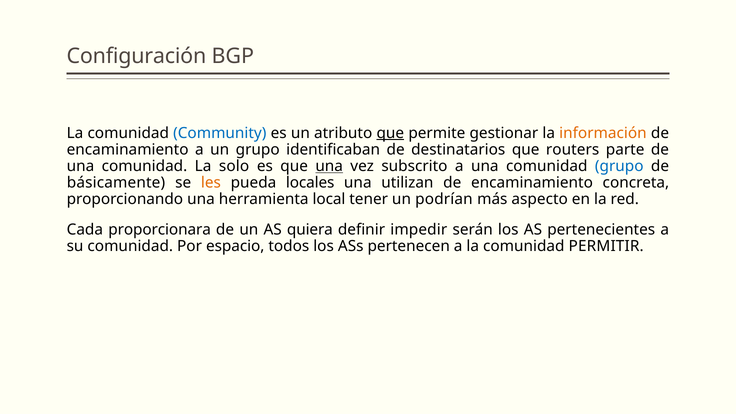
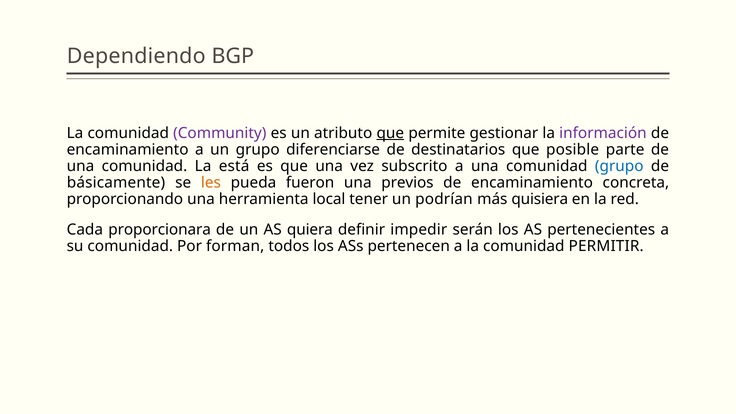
Configuración: Configuración -> Dependiendo
Community colour: blue -> purple
información colour: orange -> purple
identificaban: identificaban -> diferenciarse
routers: routers -> posible
solo: solo -> está
una at (329, 166) underline: present -> none
locales: locales -> fueron
utilizan: utilizan -> previos
aspecto: aspecto -> quisiera
espacio: espacio -> forman
